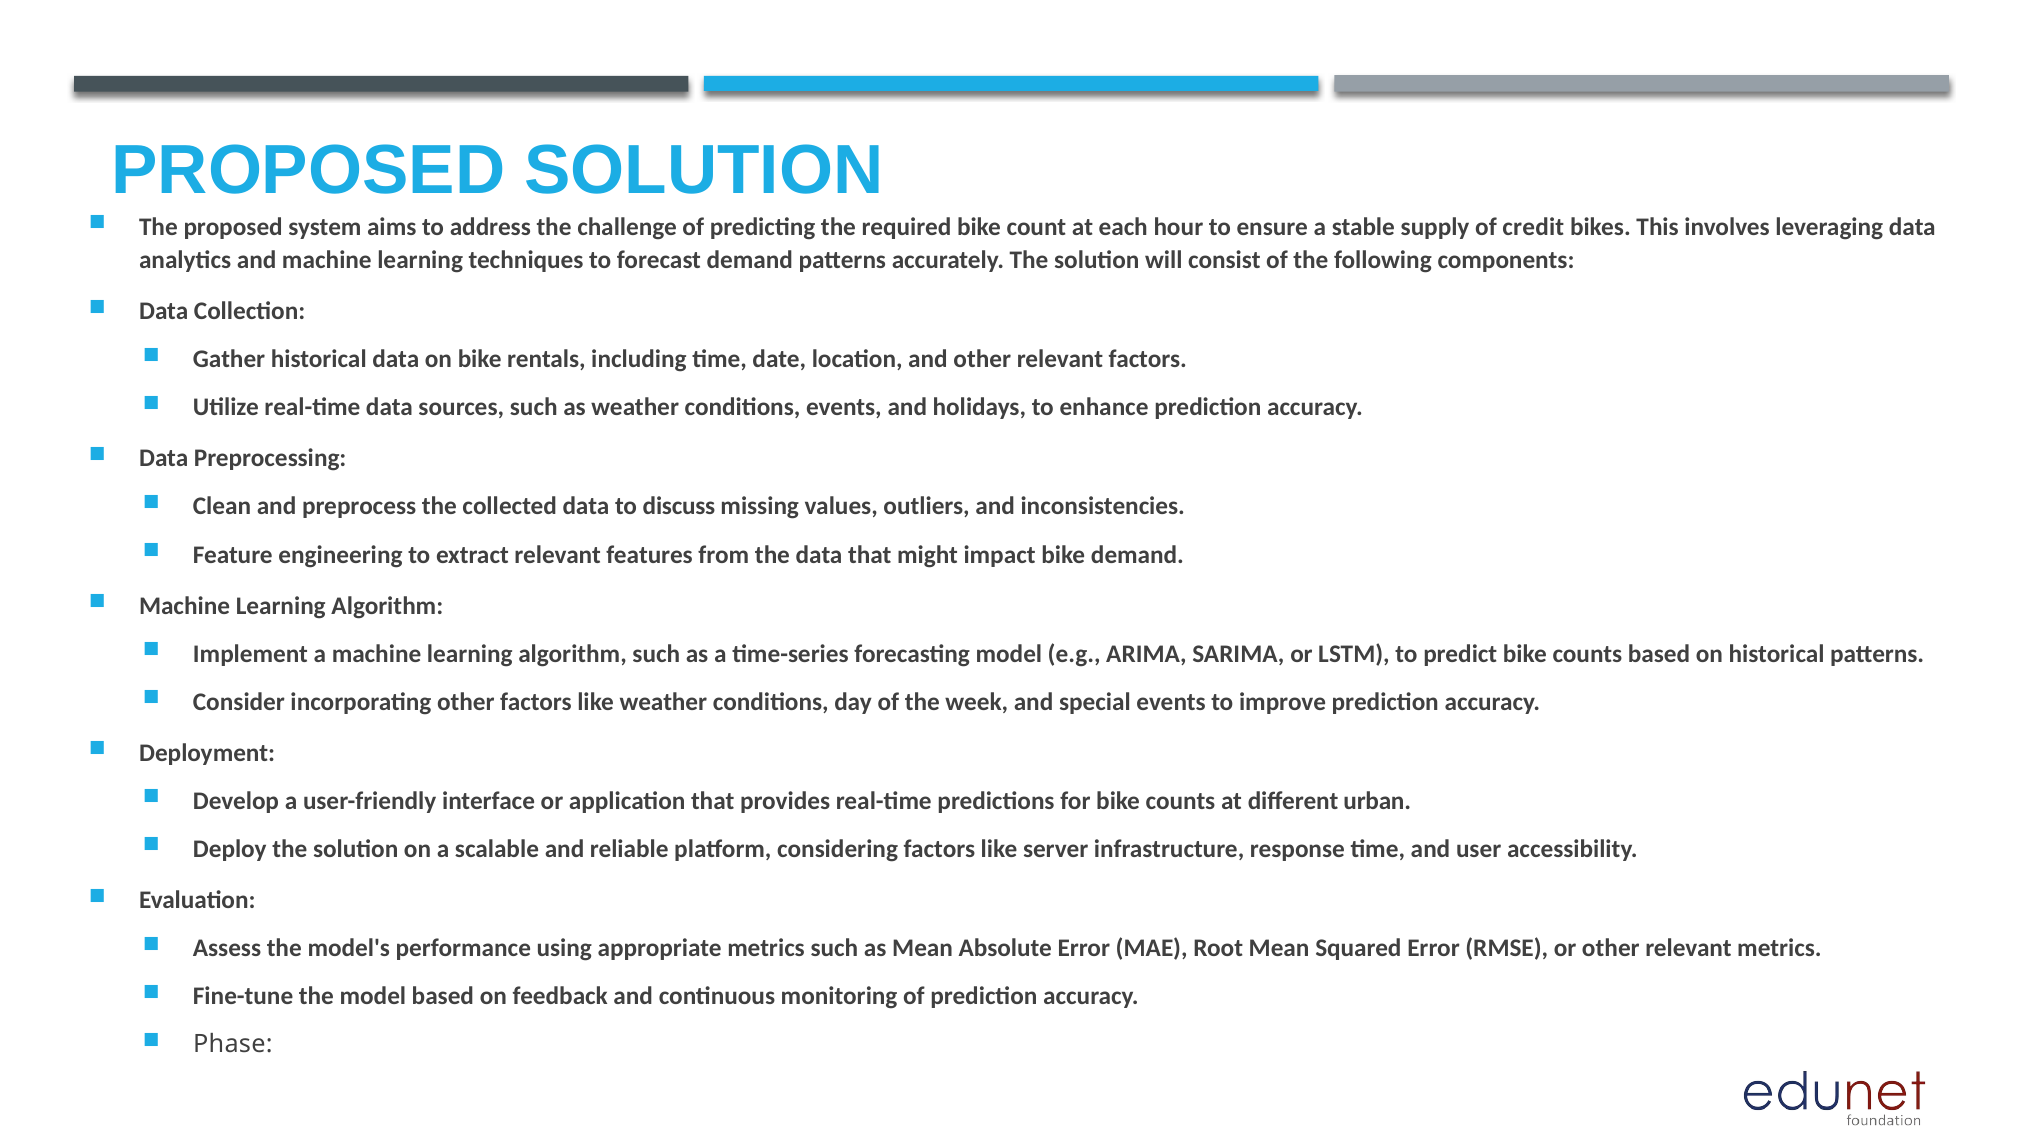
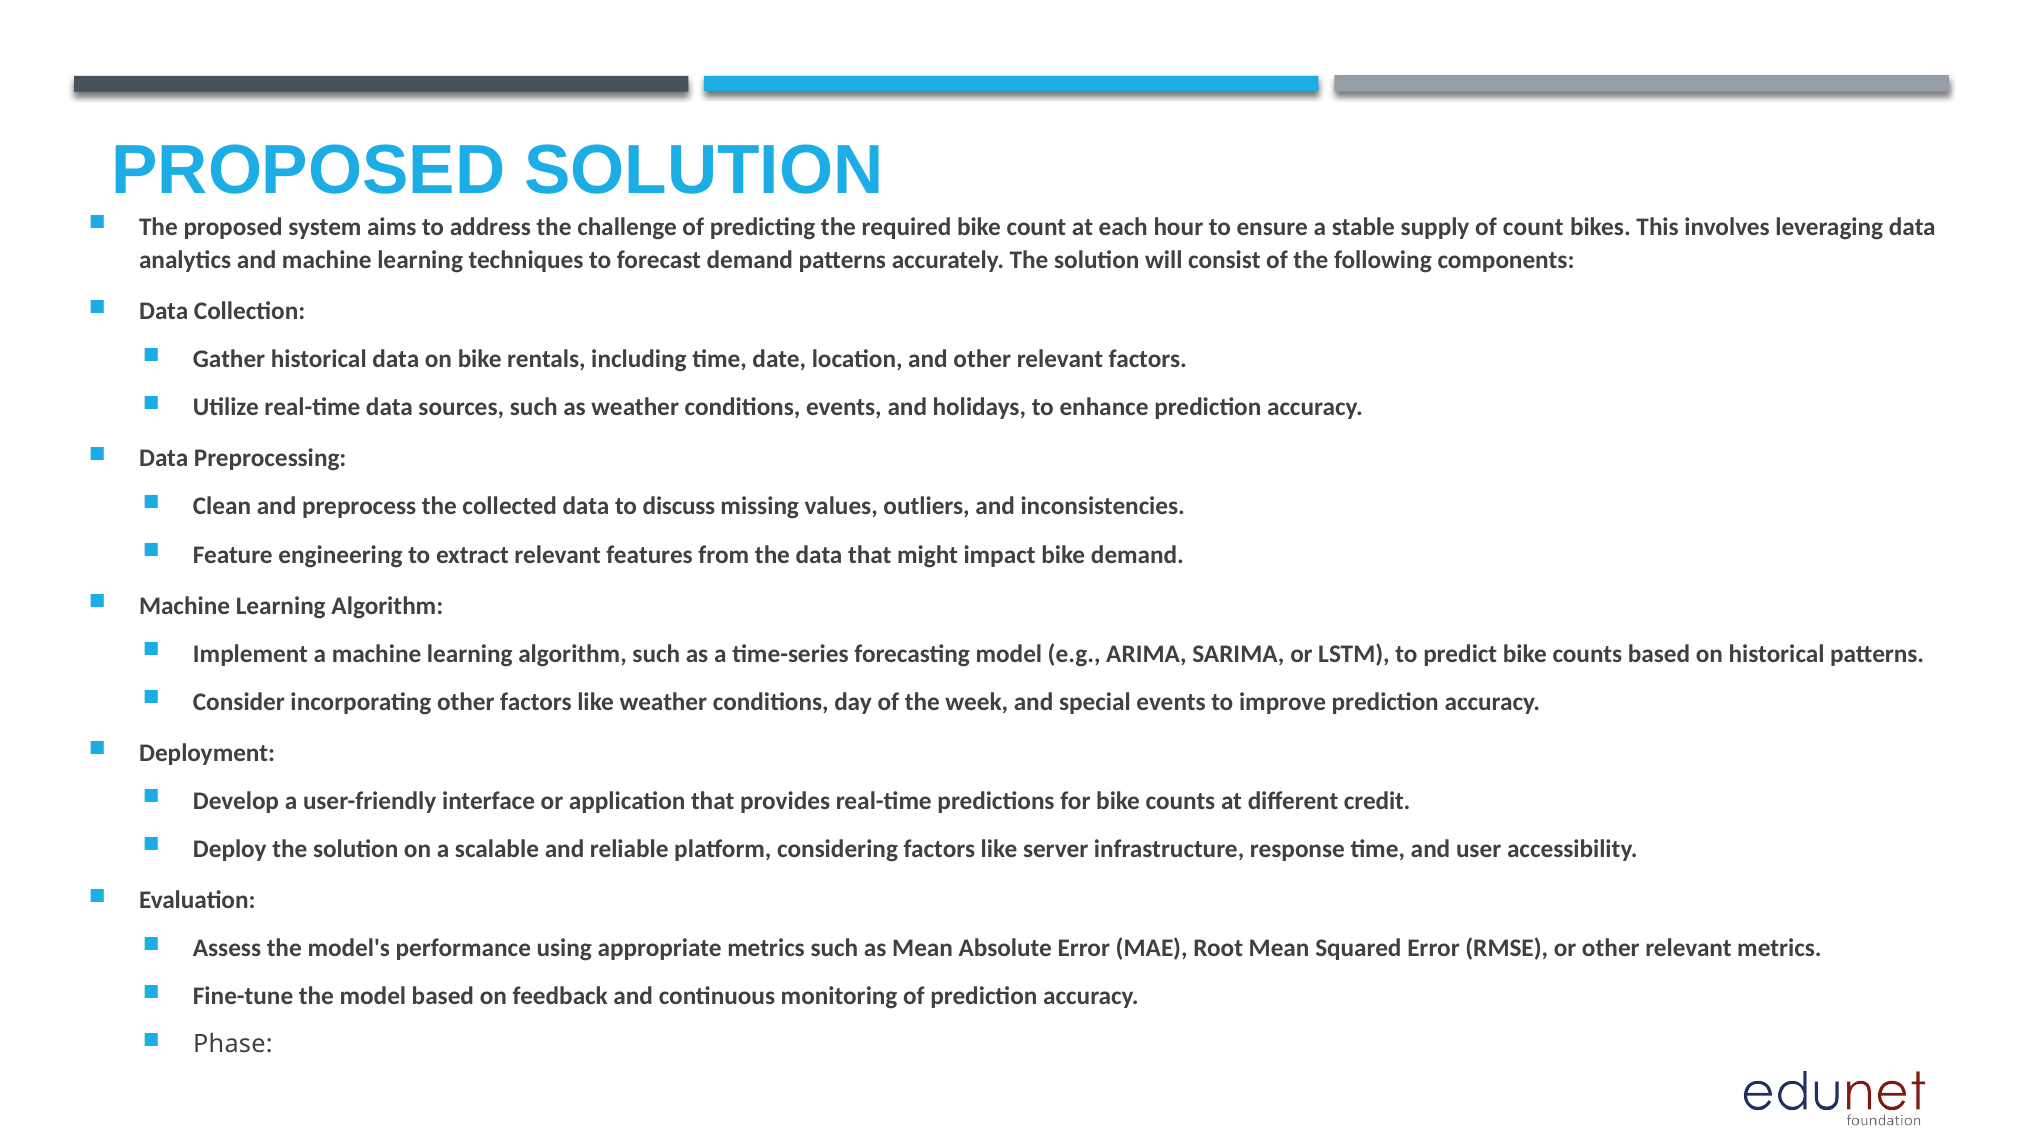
of credit: credit -> count
urban: urban -> credit
